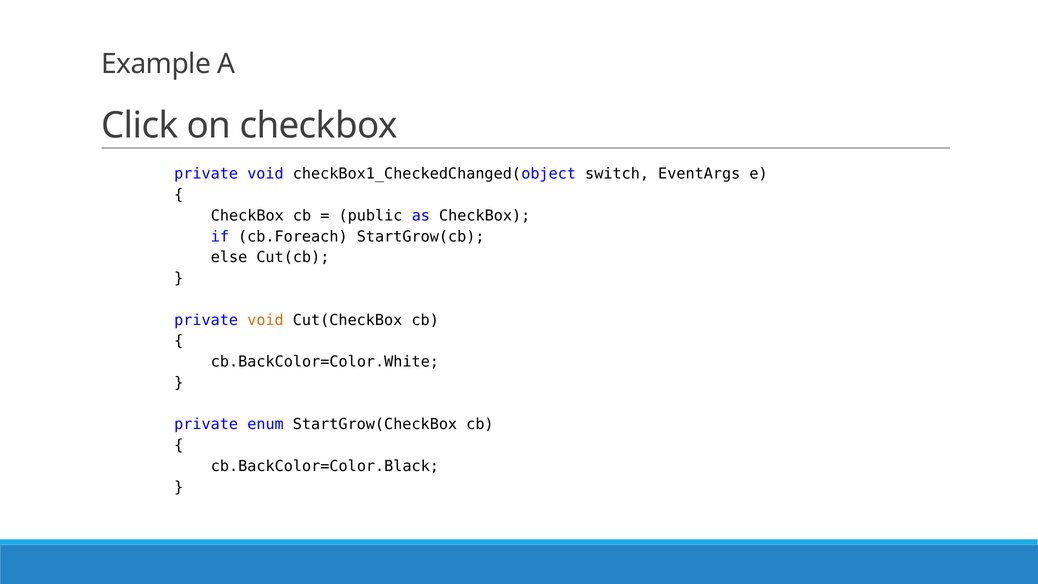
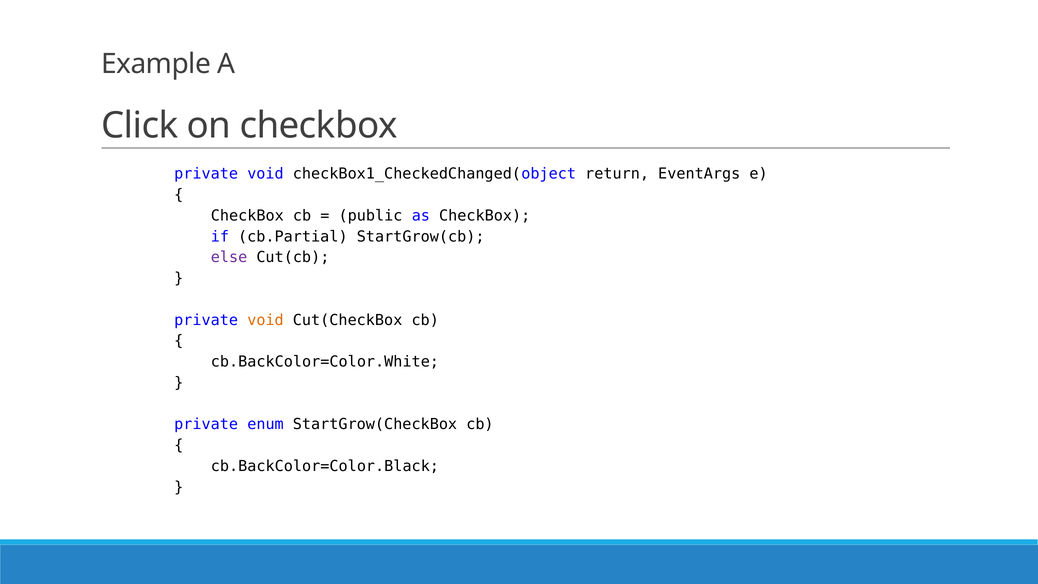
switch: switch -> return
cb.Foreach: cb.Foreach -> cb.Partial
else colour: black -> purple
